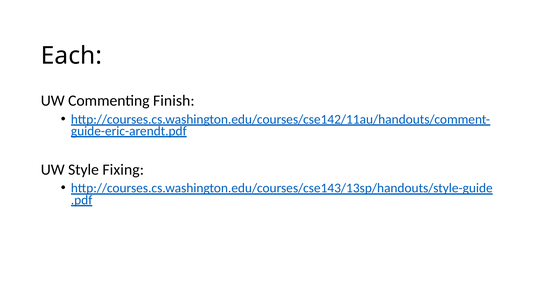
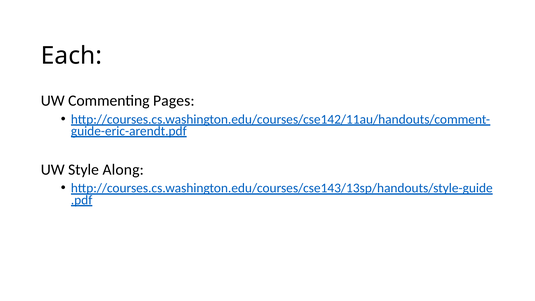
Finish: Finish -> Pages
Fixing: Fixing -> Along
